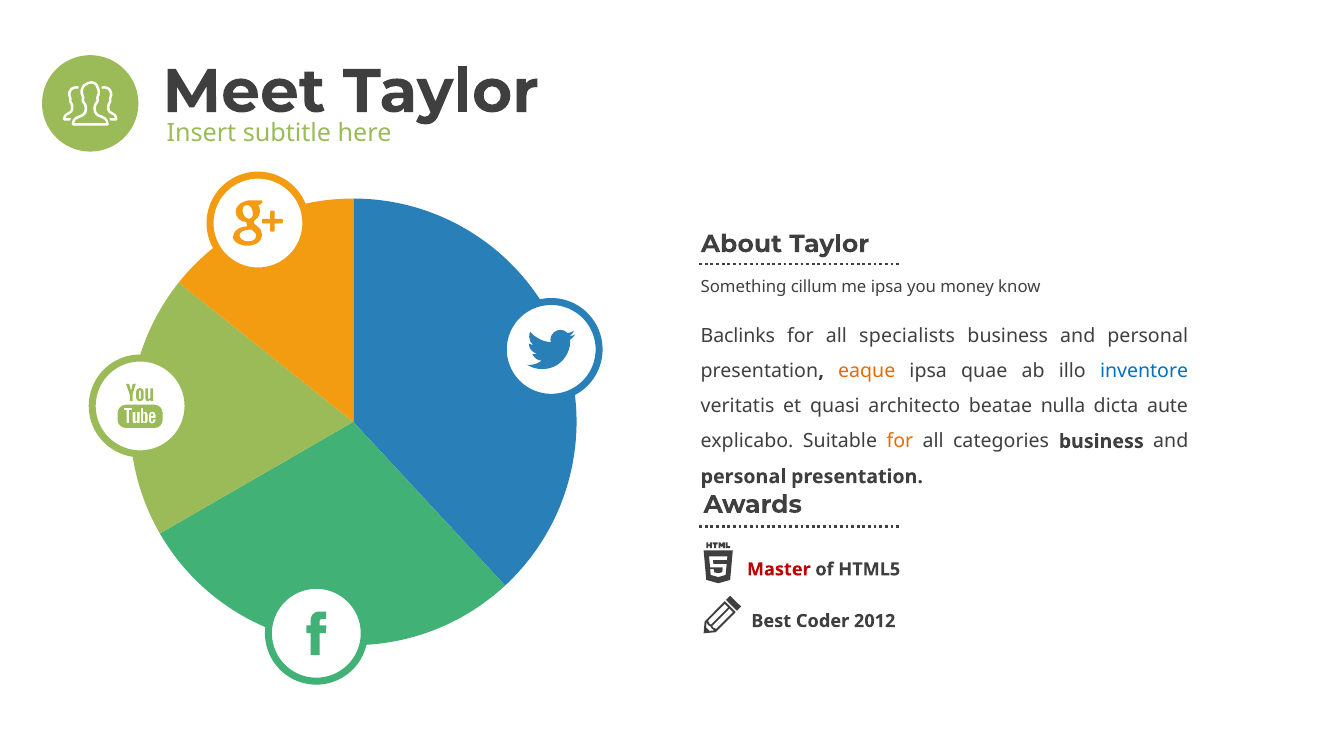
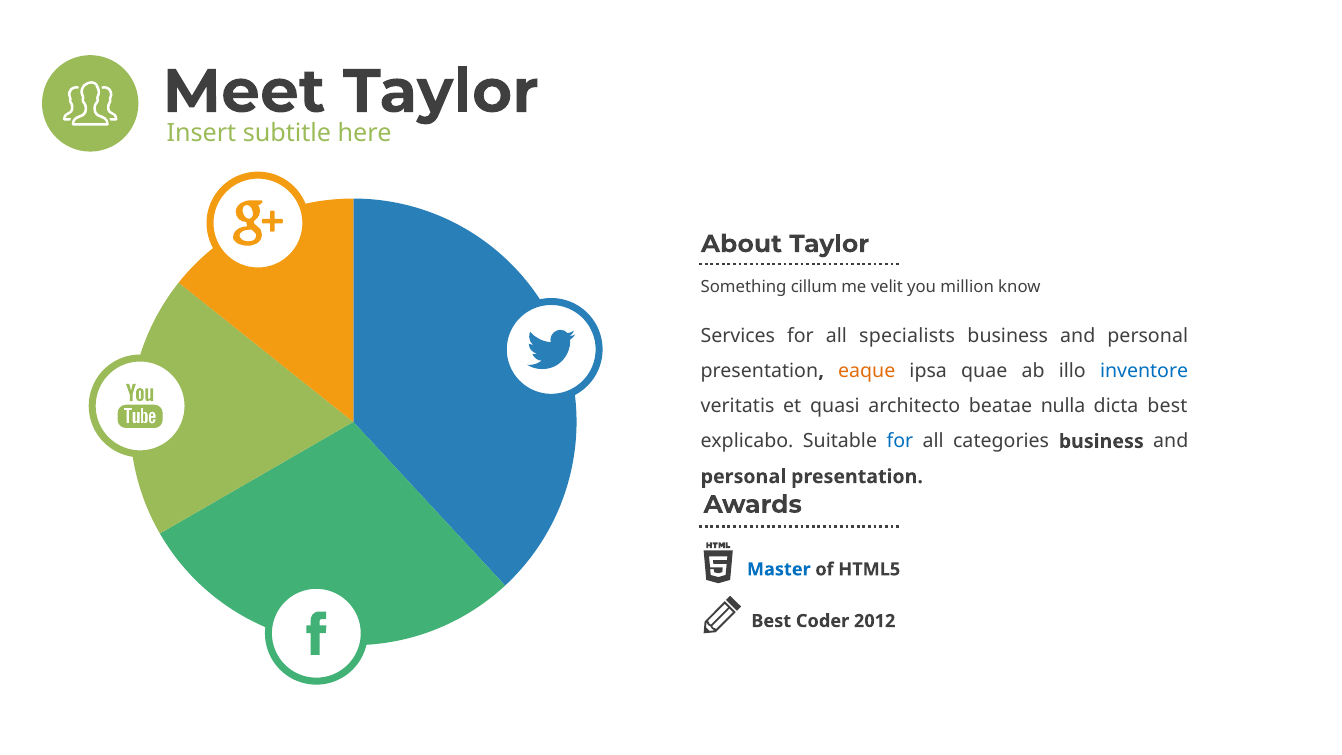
me ipsa: ipsa -> velit
money: money -> million
Baclinks: Baclinks -> Services
dicta aute: aute -> best
for at (900, 441) colour: orange -> blue
Master colour: red -> blue
